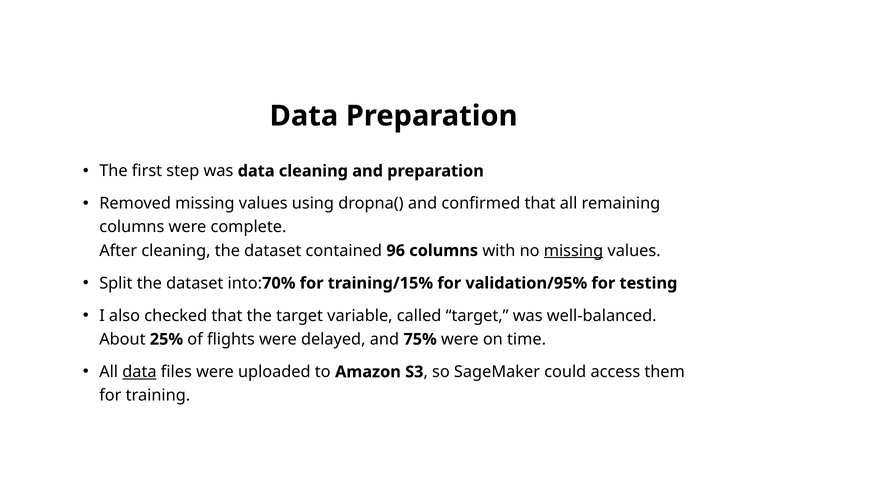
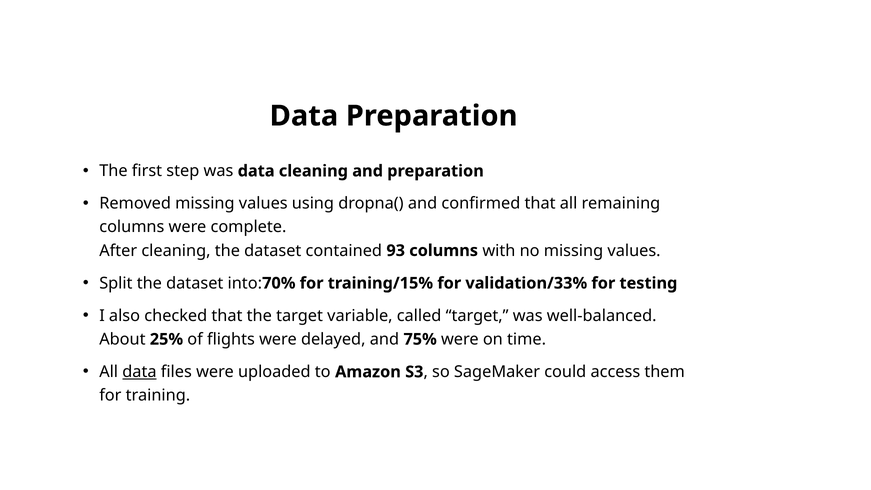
96: 96 -> 93
missing at (573, 251) underline: present -> none
validation/95%: validation/95% -> validation/33%
